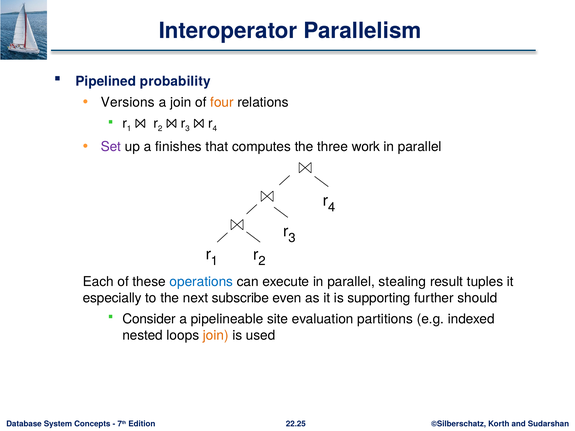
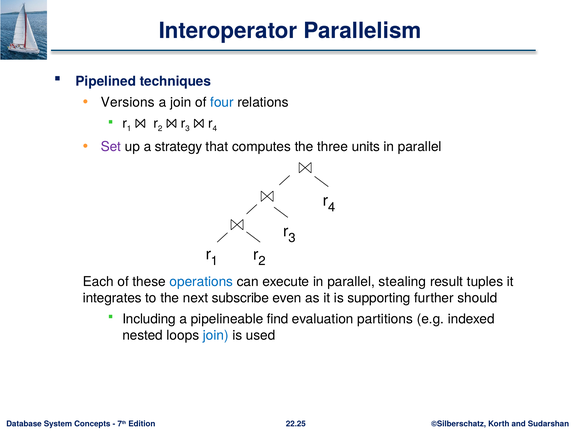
probability: probability -> techniques
four colour: orange -> blue
finishes: finishes -> strategy
work: work -> units
especially: especially -> integrates
Consider: Consider -> Including
site: site -> find
join at (216, 335) colour: orange -> blue
